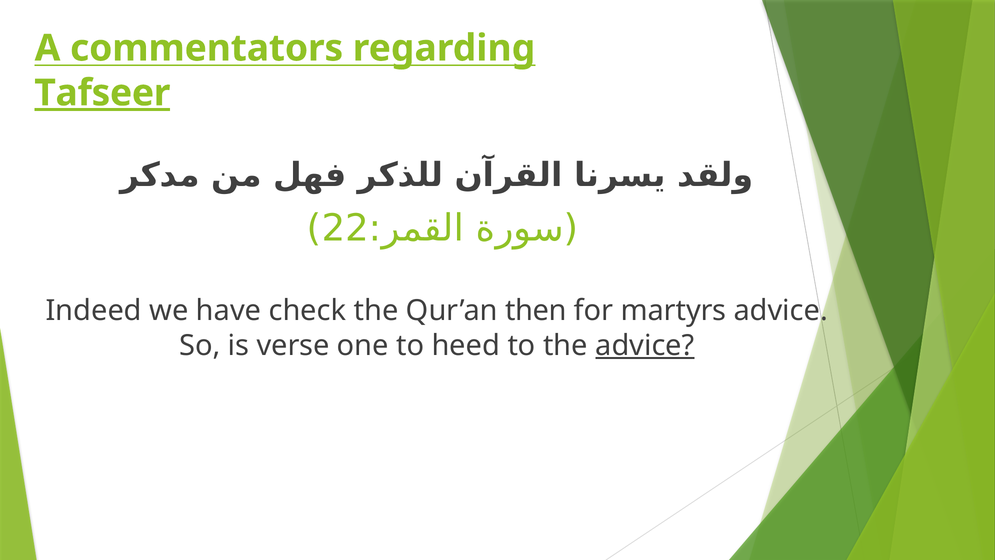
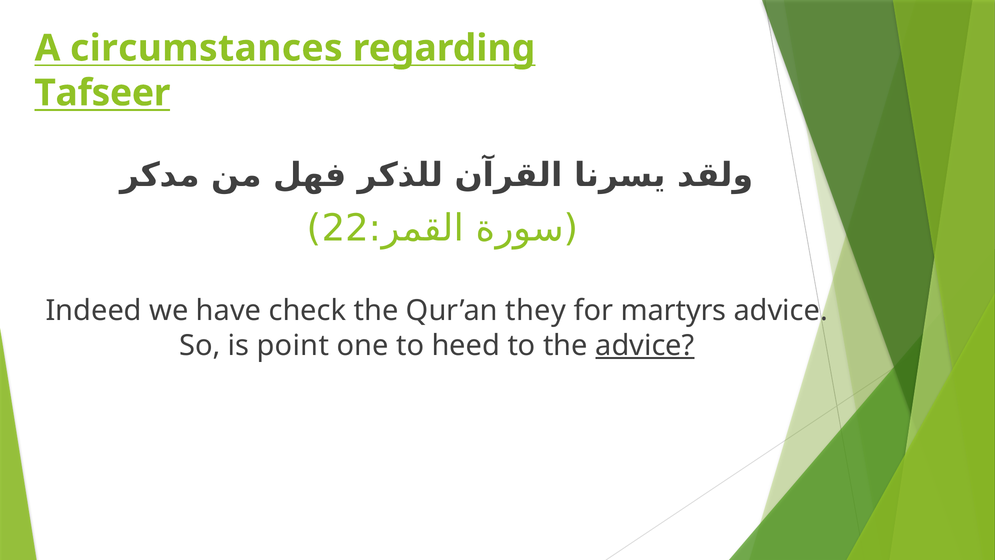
commentators: commentators -> circumstances
Tafseer underline: present -> none
then: then -> they
verse: verse -> point
